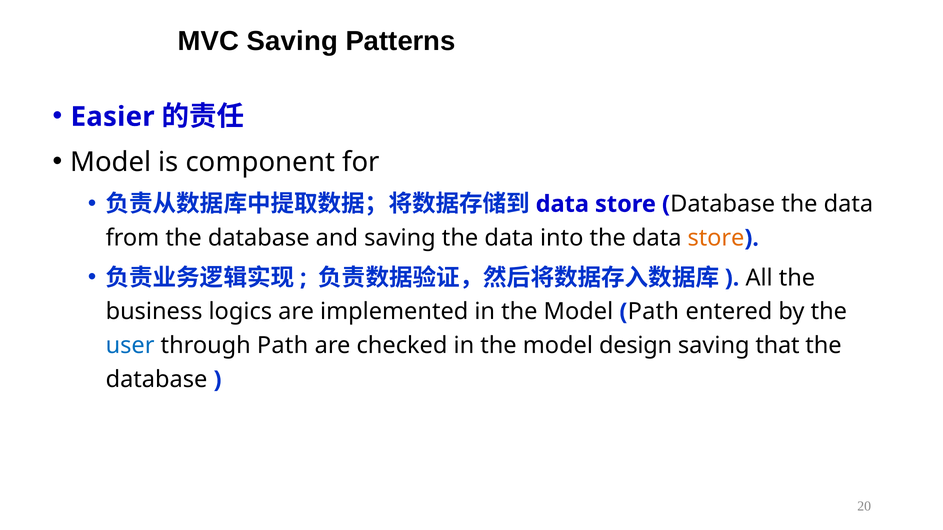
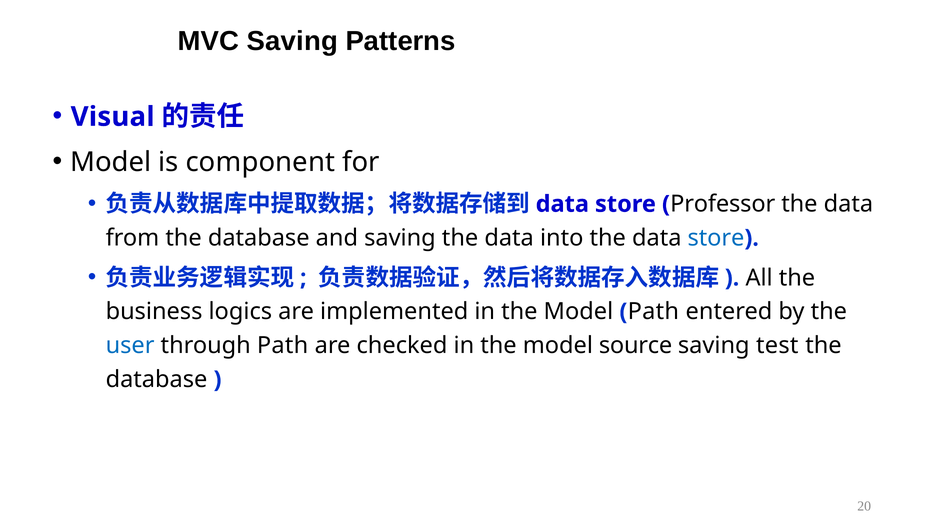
Easier: Easier -> Visual
Database at (723, 204): Database -> Professor
store at (716, 238) colour: orange -> blue
design: design -> source
that: that -> test
